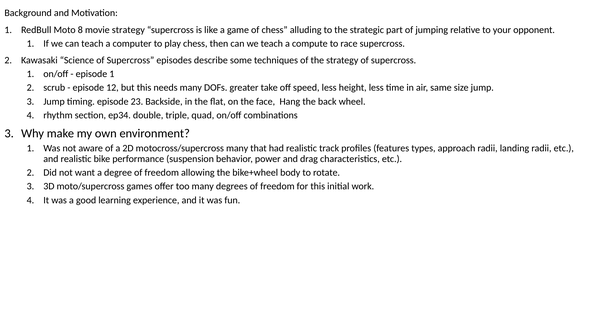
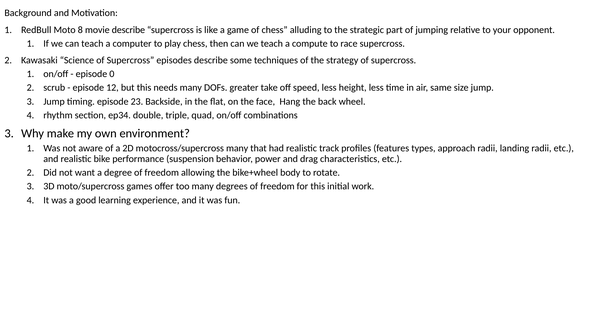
movie strategy: strategy -> describe
episode 1: 1 -> 0
